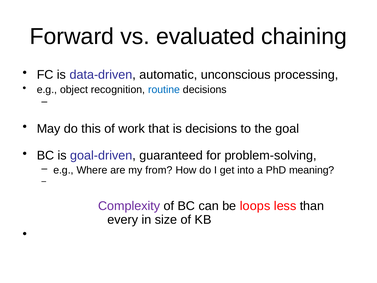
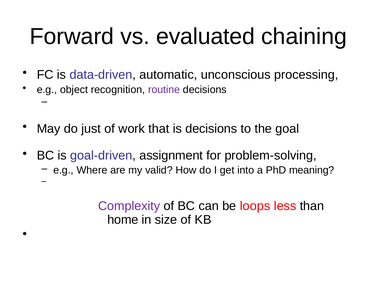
routine colour: blue -> purple
this: this -> just
guaranteed: guaranteed -> assignment
from: from -> valid
every: every -> home
